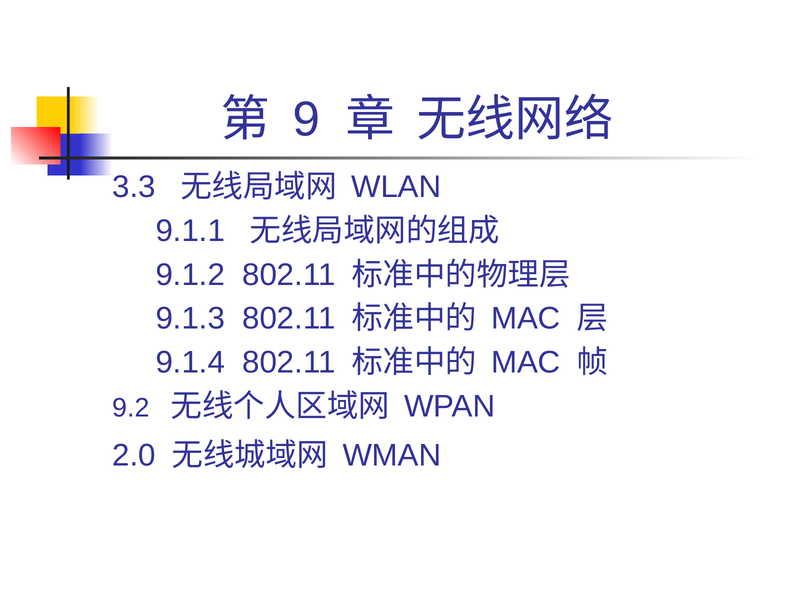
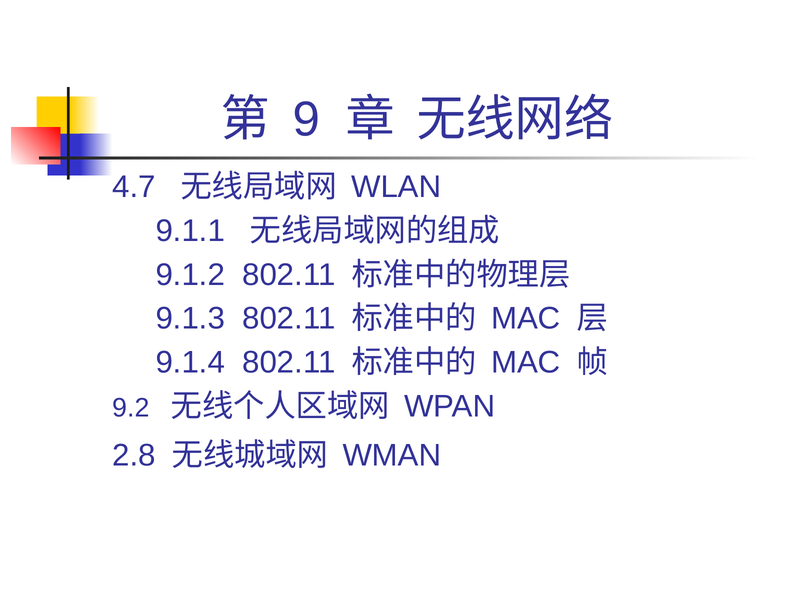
3.3: 3.3 -> 4.7
2.0: 2.0 -> 2.8
